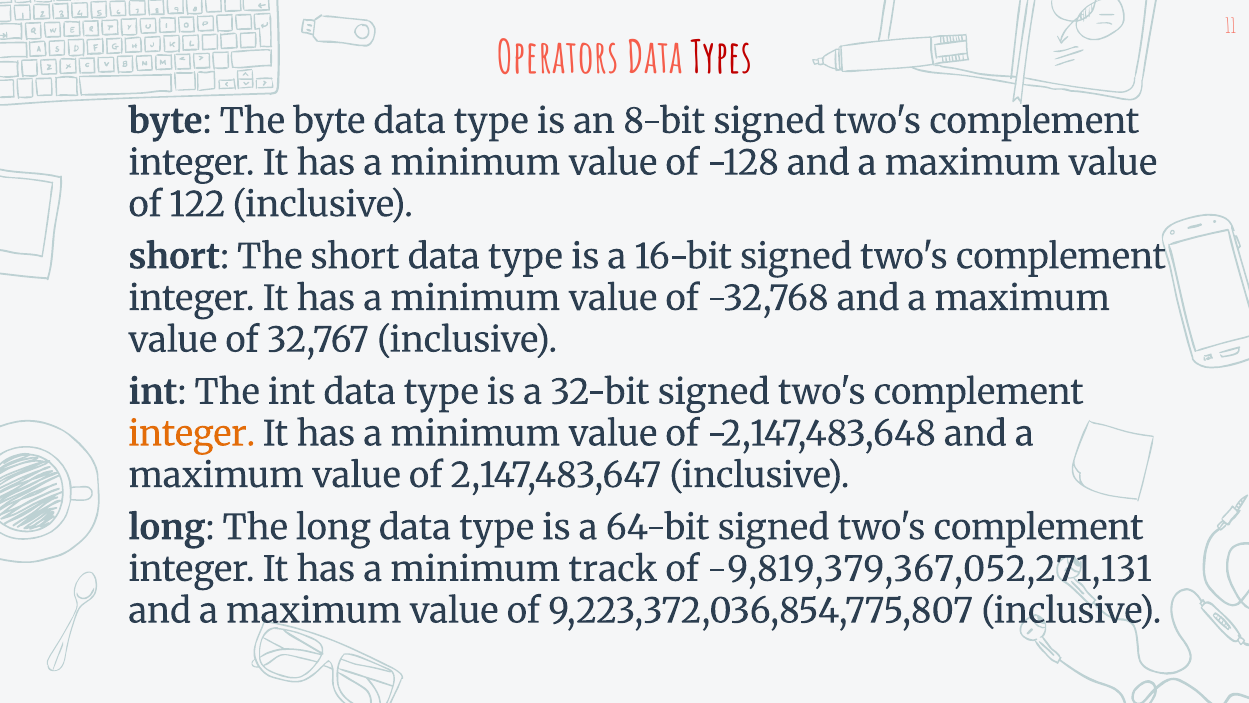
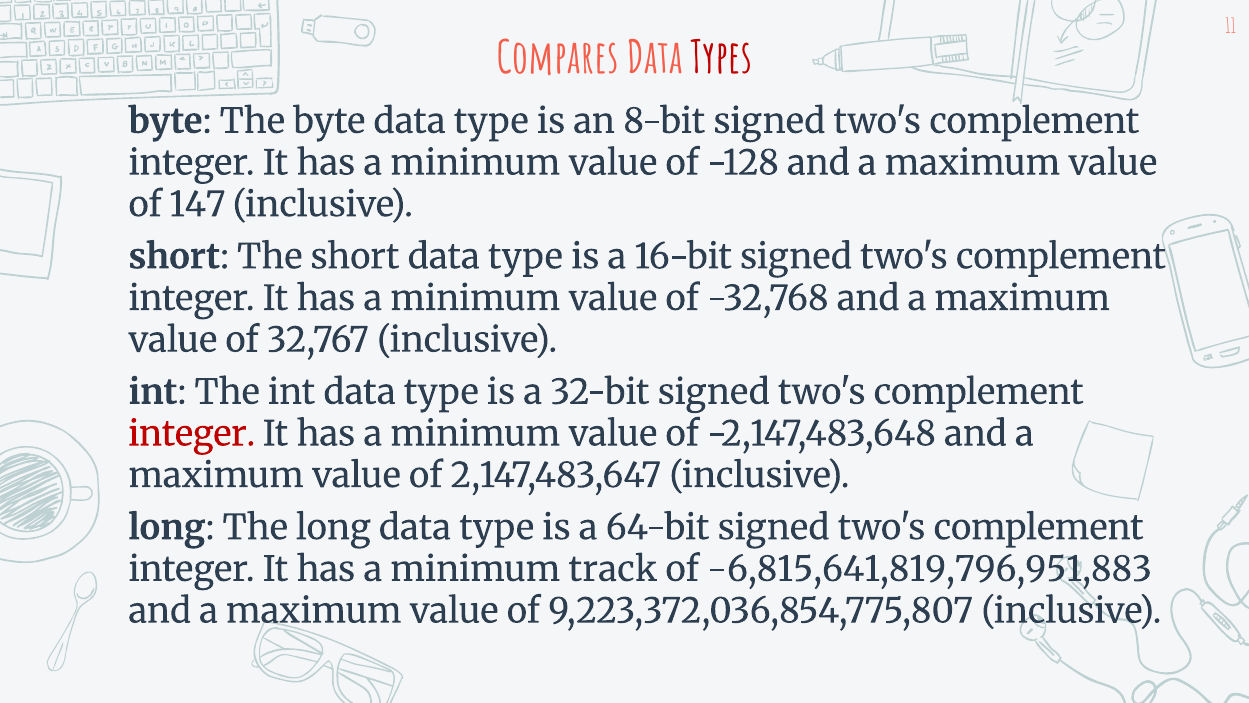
Operators: Operators -> Compares
122: 122 -> 147
integer at (192, 434) colour: orange -> red
-9,819,379,367,052,271,131: -9,819,379,367,052,271,131 -> -6,815,641,819,796,951,883
